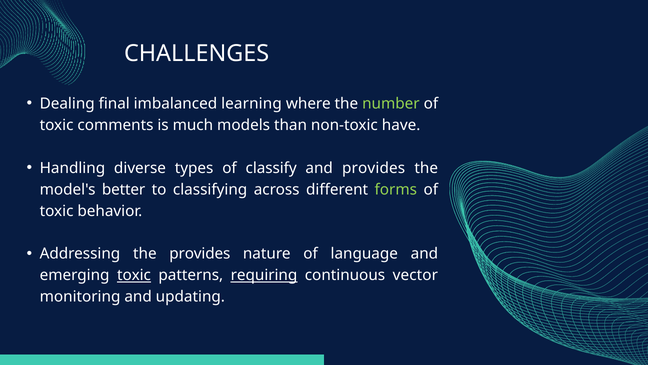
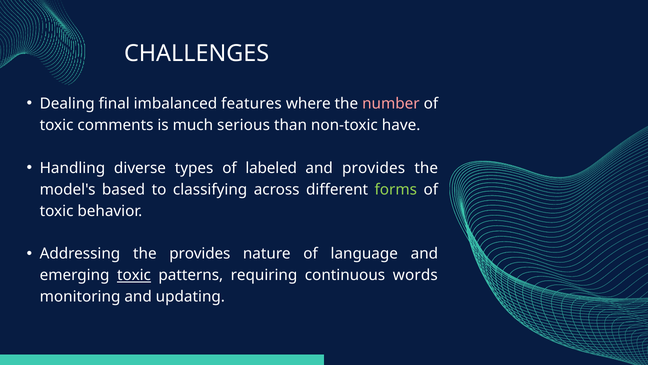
learning: learning -> features
number colour: light green -> pink
models: models -> serious
classify: classify -> labeled
better: better -> based
requiring underline: present -> none
vector: vector -> words
